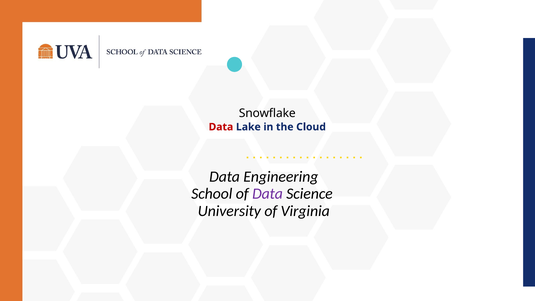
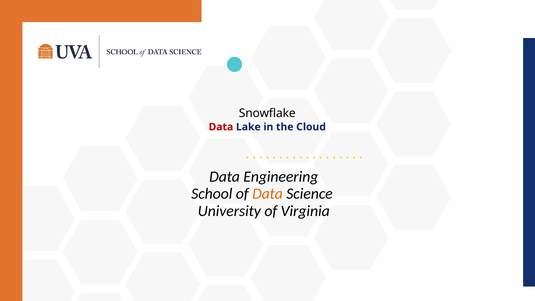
Data at (267, 194) colour: purple -> orange
